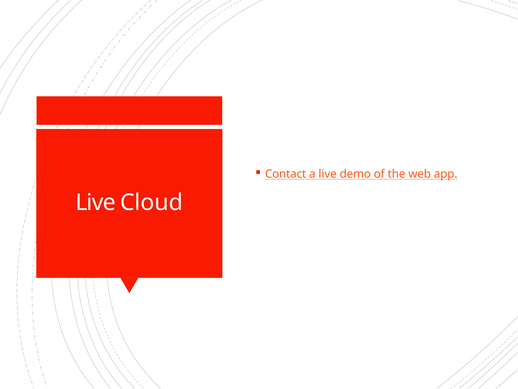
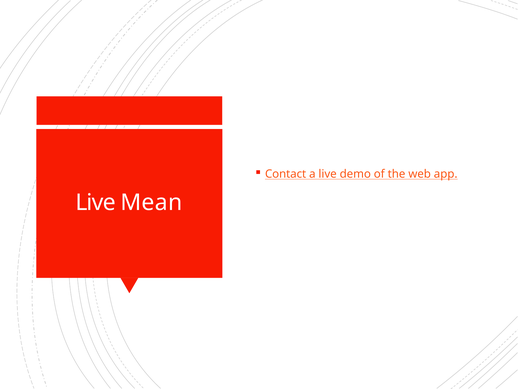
Cloud: Cloud -> Mean
